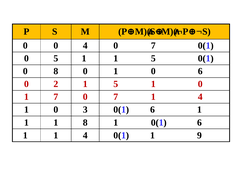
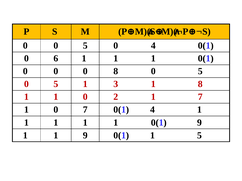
0 0 4: 4 -> 5
7 at (153, 46): 7 -> 4
0 5: 5 -> 6
5 at (153, 59): 5 -> 1
8 at (56, 71): 8 -> 0
1 at (116, 71): 1 -> 8
6 at (200, 71): 6 -> 5
2 at (56, 84): 2 -> 5
5 at (116, 84): 5 -> 3
0 at (200, 84): 0 -> 8
7 at (56, 97): 7 -> 1
7 at (116, 97): 7 -> 2
4 at (200, 97): 4 -> 7
0 3: 3 -> 7
6 at (152, 110): 6 -> 4
8 at (85, 123): 8 -> 1
1 0(1 6: 6 -> 9
1 1 4: 4 -> 9
1 9: 9 -> 5
